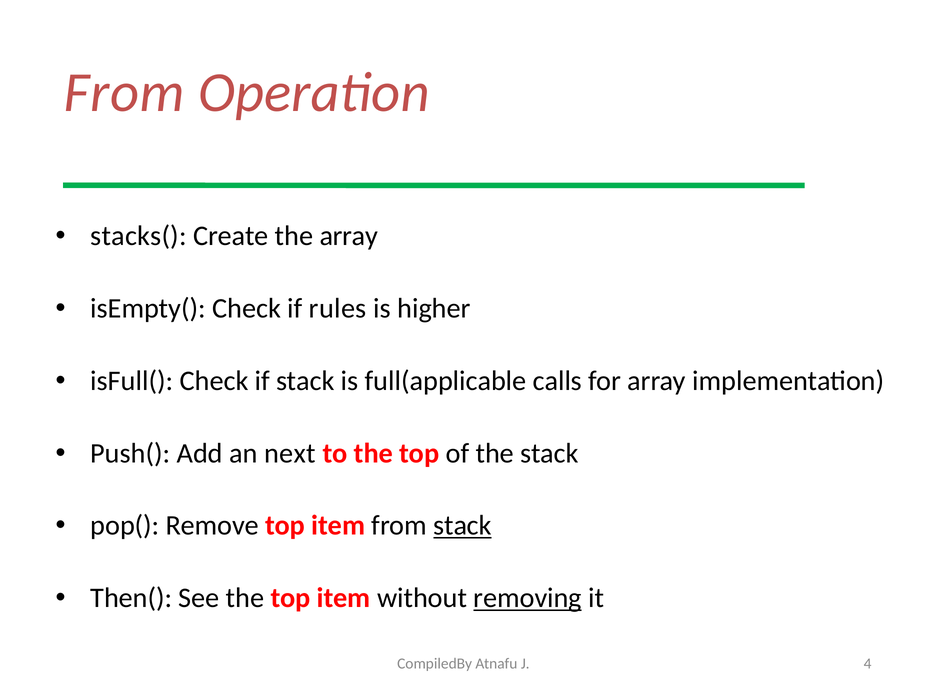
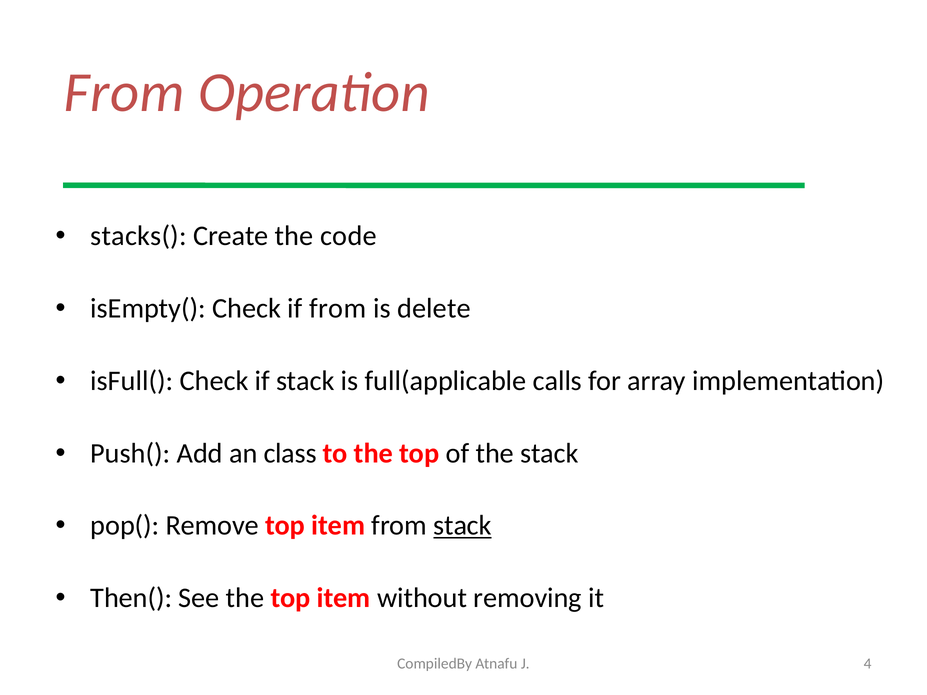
the array: array -> code
if rules: rules -> from
higher: higher -> delete
next: next -> class
removing underline: present -> none
